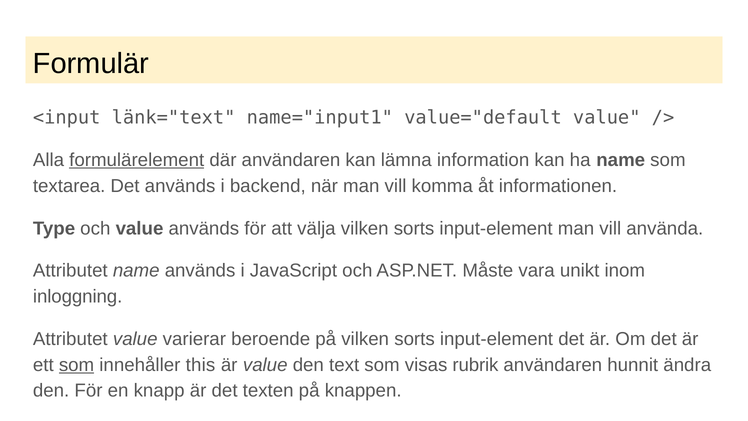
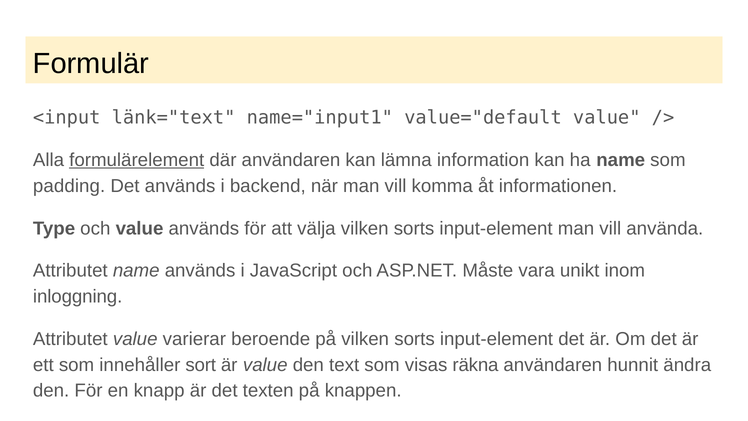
textarea: textarea -> padding
som at (77, 365) underline: present -> none
this: this -> sort
rubrik: rubrik -> räkna
